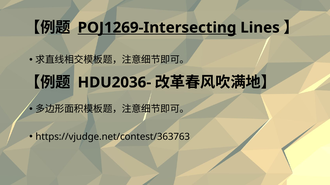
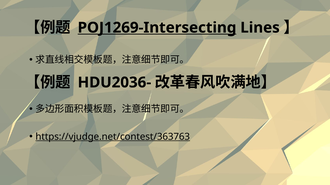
https://vjudge.net/contest/363763 underline: none -> present
